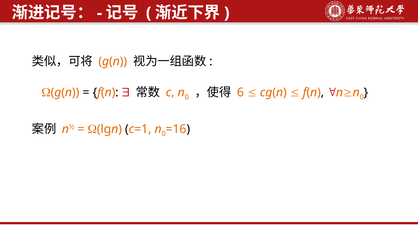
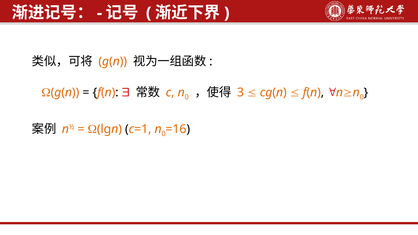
6: 6 -> 3
